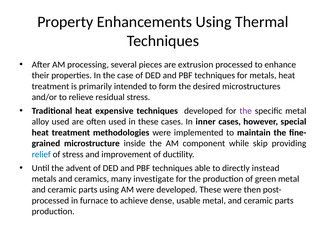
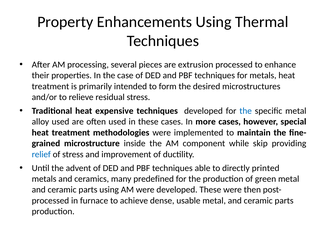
the at (246, 111) colour: purple -> blue
inner: inner -> more
instead: instead -> printed
investigate: investigate -> predefined
